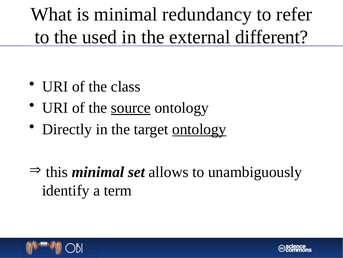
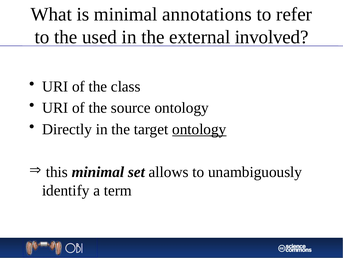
redundancy: redundancy -> annotations
different: different -> involved
source underline: present -> none
